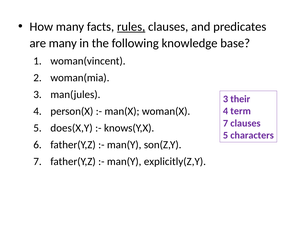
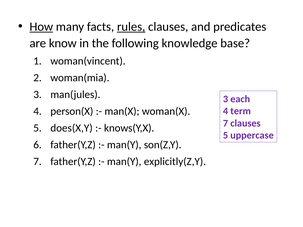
How underline: none -> present
are many: many -> know
their: their -> each
characters: characters -> uppercase
